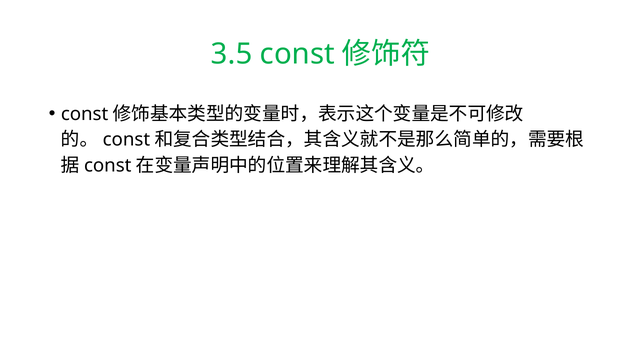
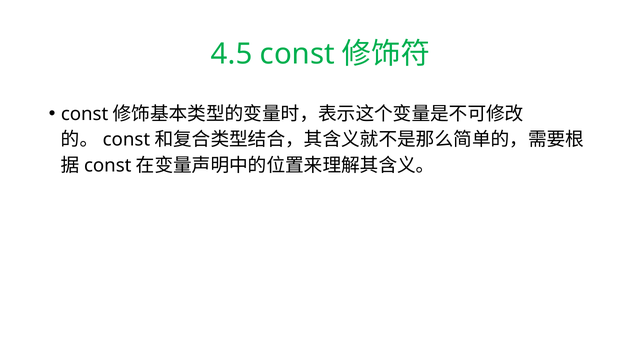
3.5: 3.5 -> 4.5
